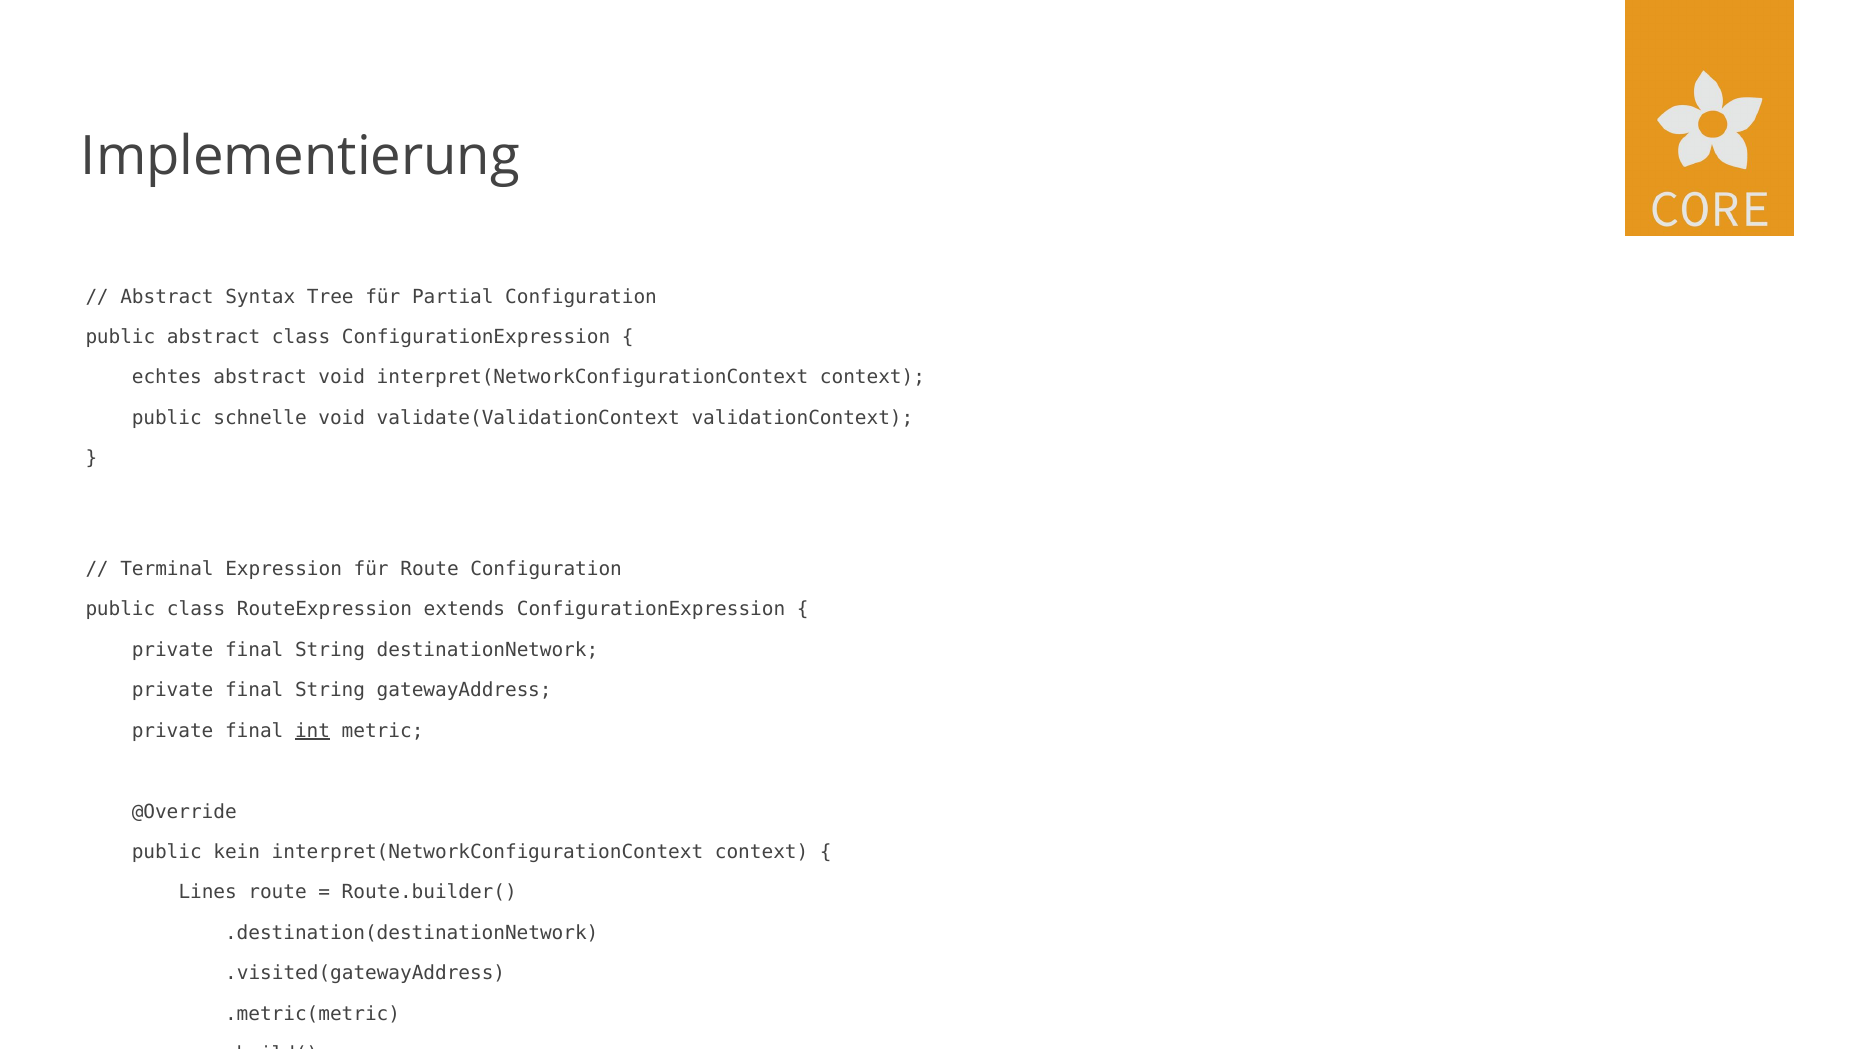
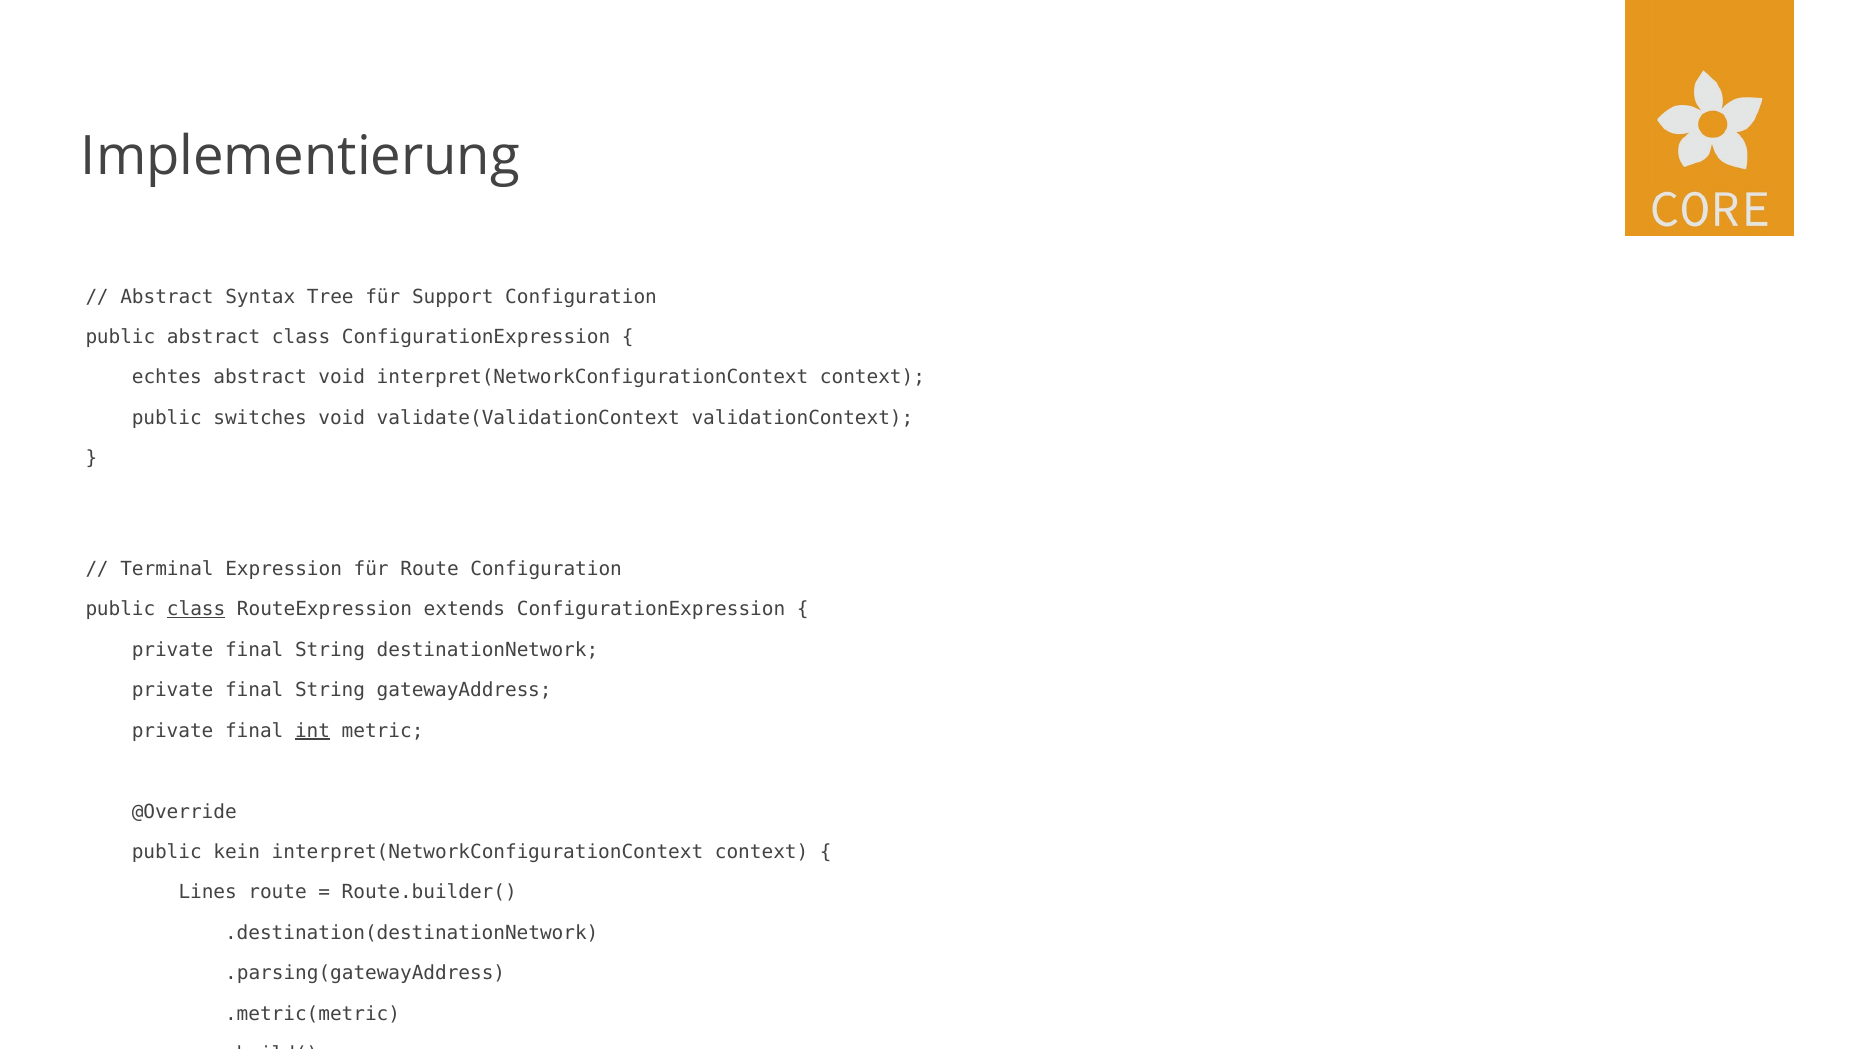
Partial: Partial -> Support
schnelle: schnelle -> switches
class at (196, 610) underline: none -> present
.visited(gatewayAddress: .visited(gatewayAddress -> .parsing(gatewayAddress
